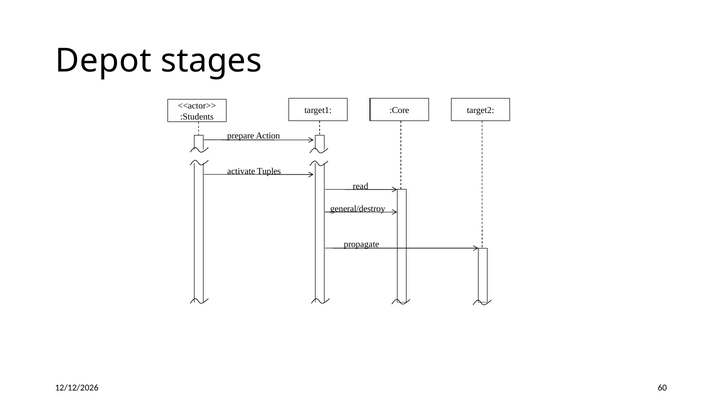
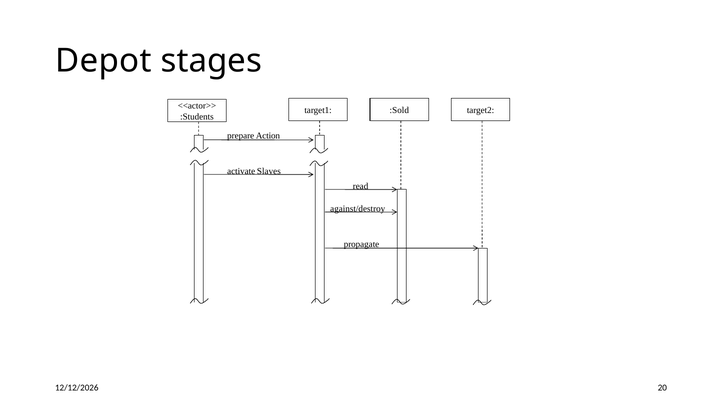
:Core: :Core -> :Sold
Tuples: Tuples -> Slaves
general/destroy: general/destroy -> against/destroy
60: 60 -> 20
